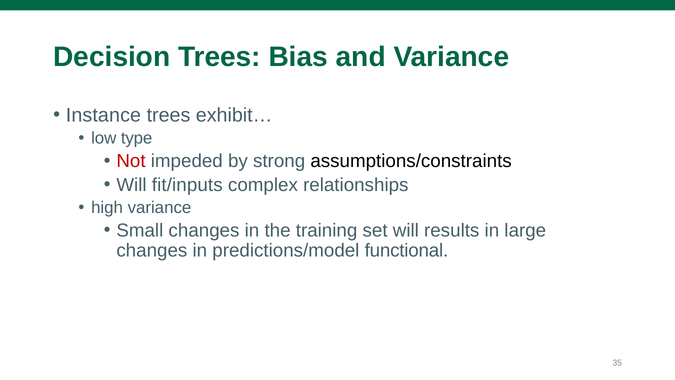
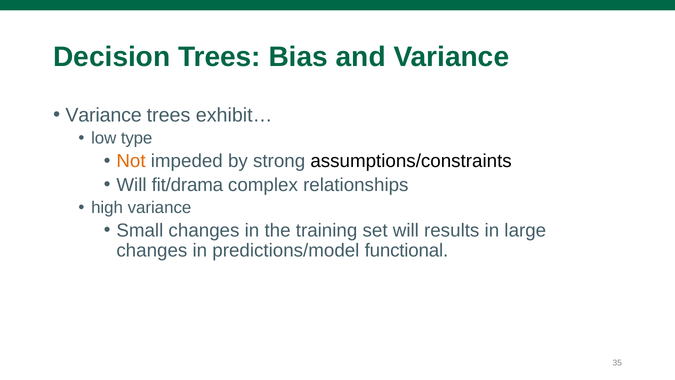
Instance at (103, 115): Instance -> Variance
Not colour: red -> orange
fit/inputs: fit/inputs -> fit/drama
